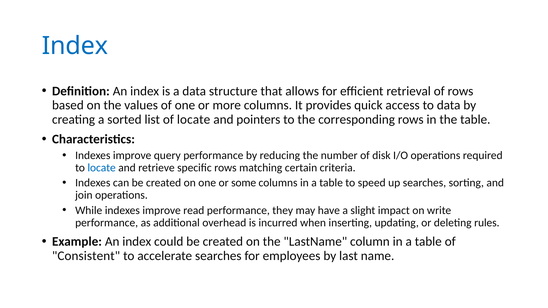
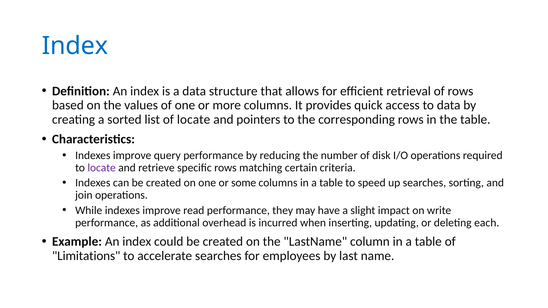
locate at (102, 168) colour: blue -> purple
rules: rules -> each
Consistent: Consistent -> Limitations
